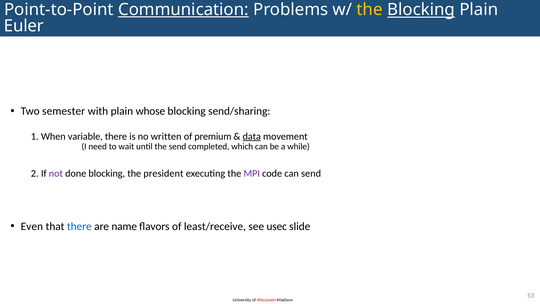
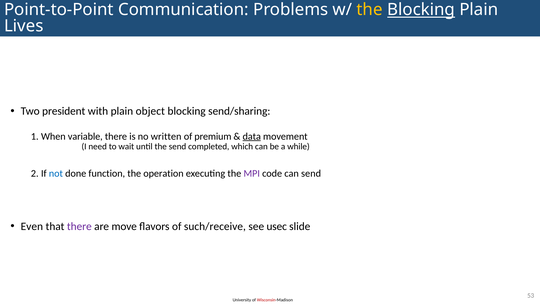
Communication underline: present -> none
Euler: Euler -> Lives
semester: semester -> president
whose: whose -> object
not colour: purple -> blue
done blocking: blocking -> function
president: president -> operation
there at (79, 226) colour: blue -> purple
name: name -> move
least/receive: least/receive -> such/receive
